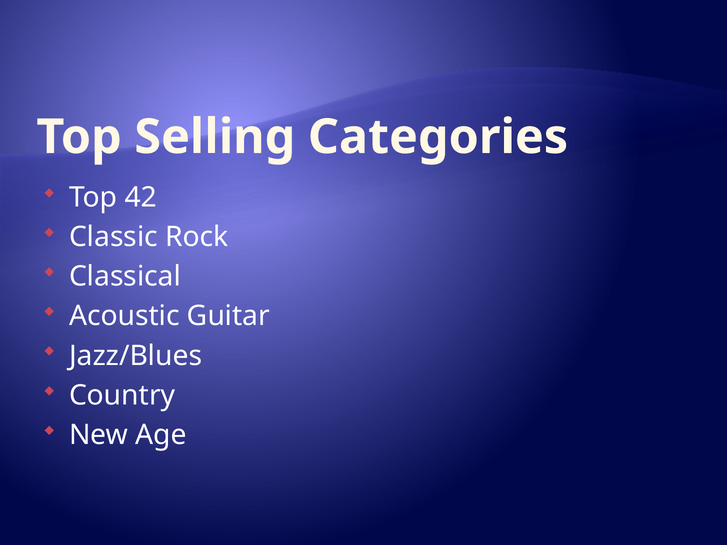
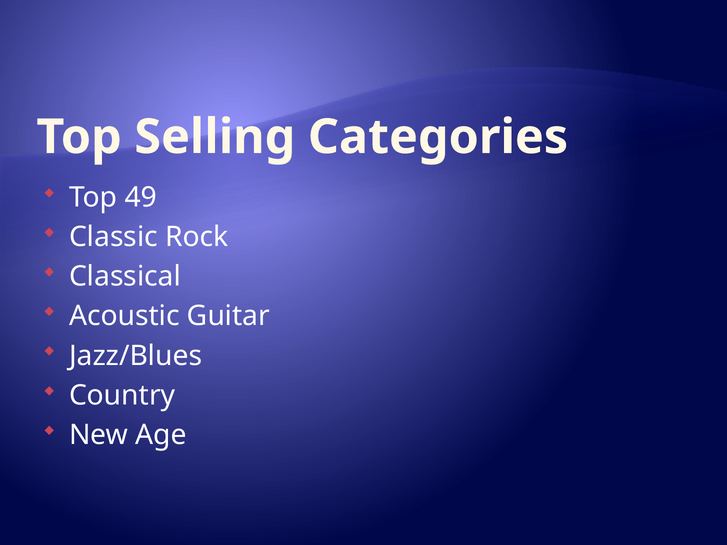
42: 42 -> 49
